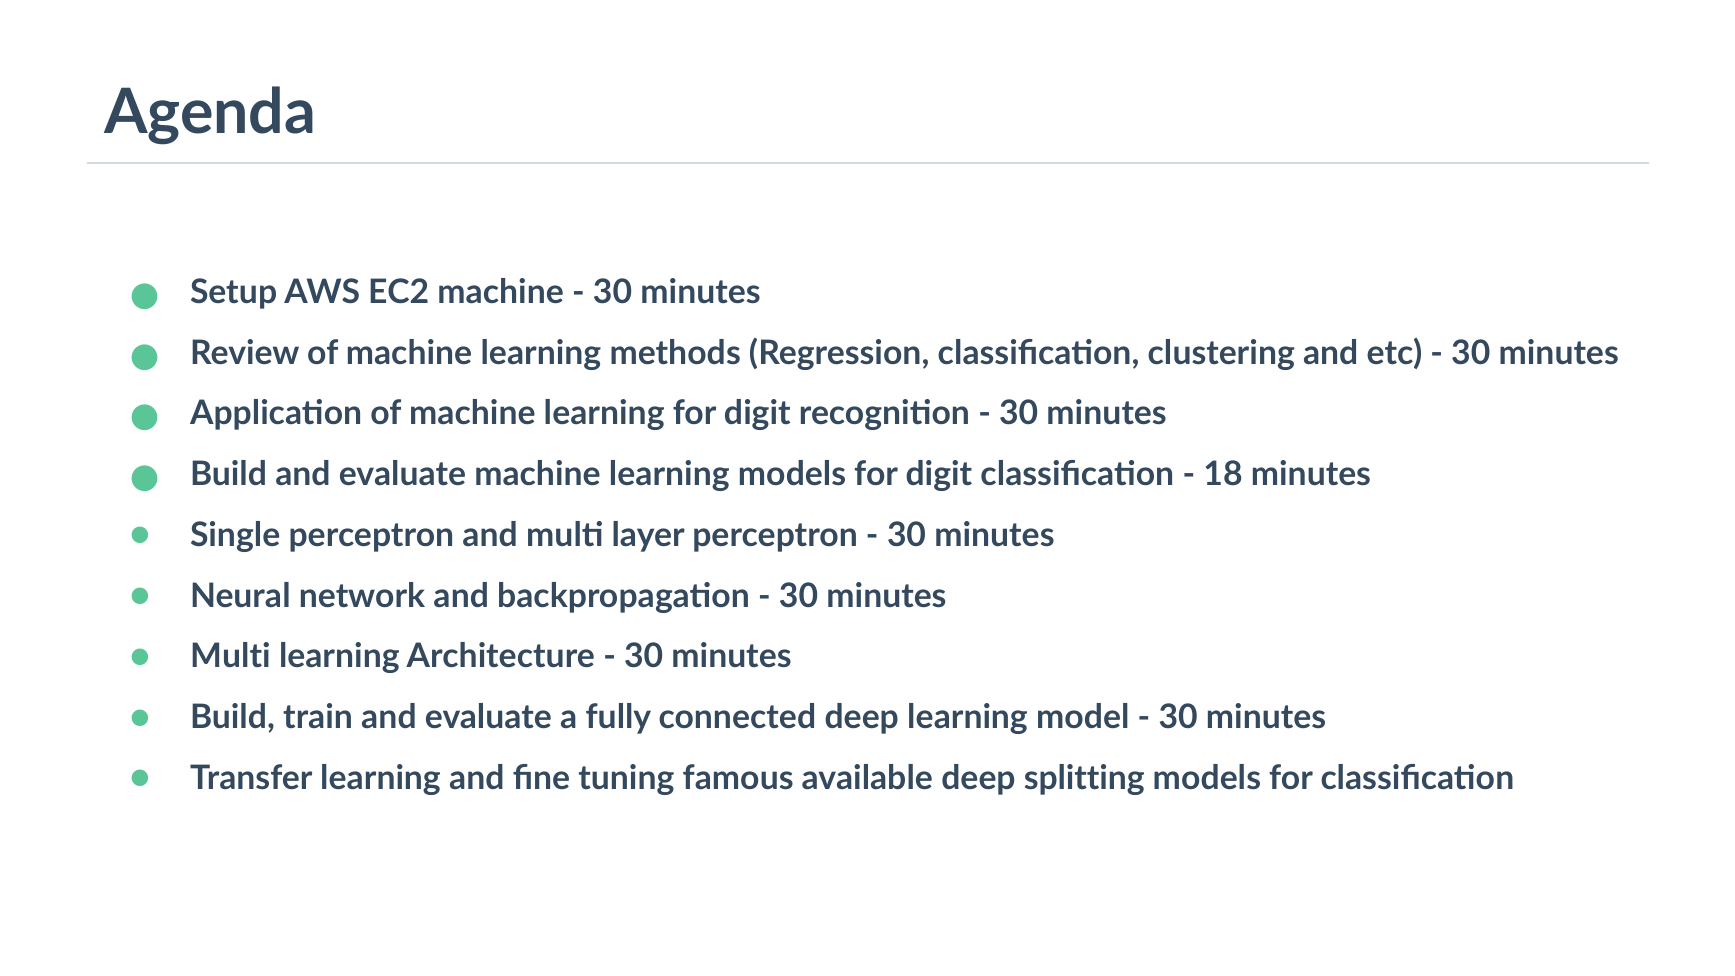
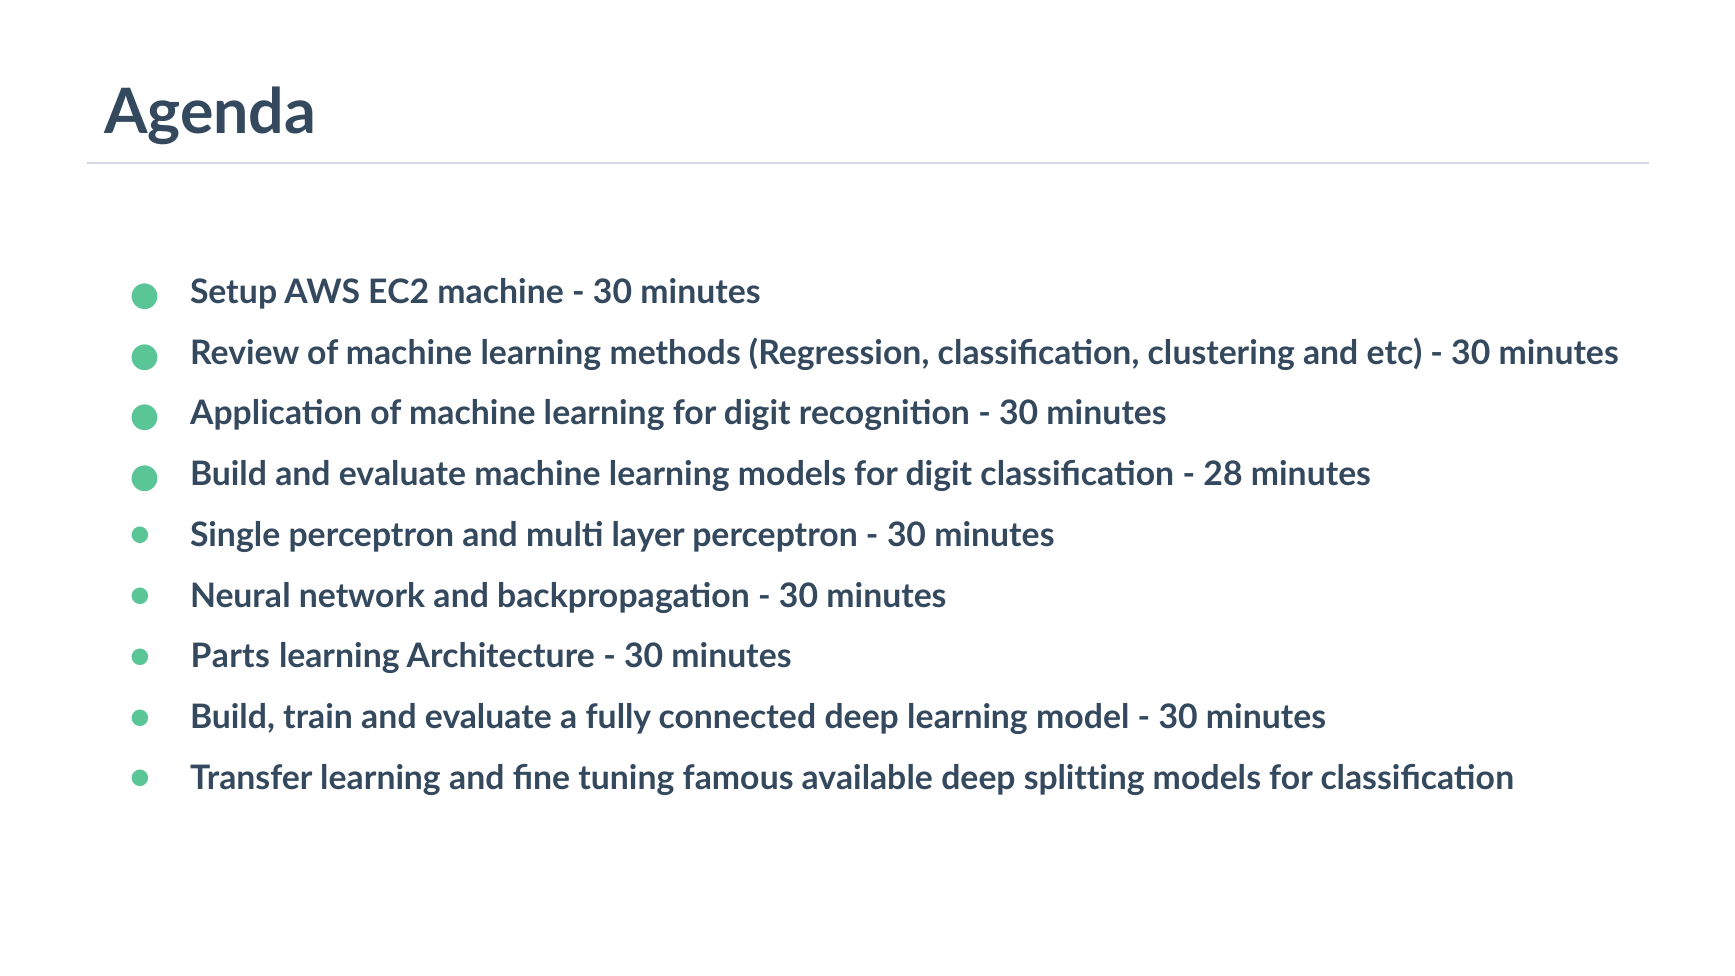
18: 18 -> 28
Multi at (230, 657): Multi -> Parts
